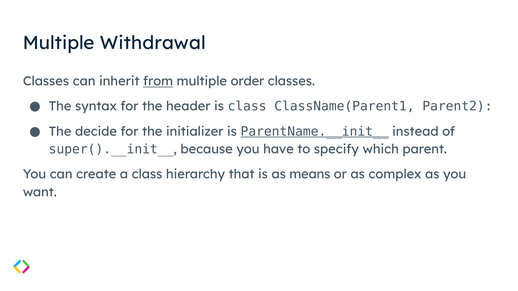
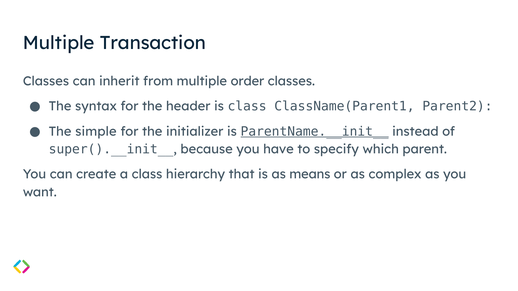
Withdrawal: Withdrawal -> Transaction
from underline: present -> none
decide: decide -> simple
